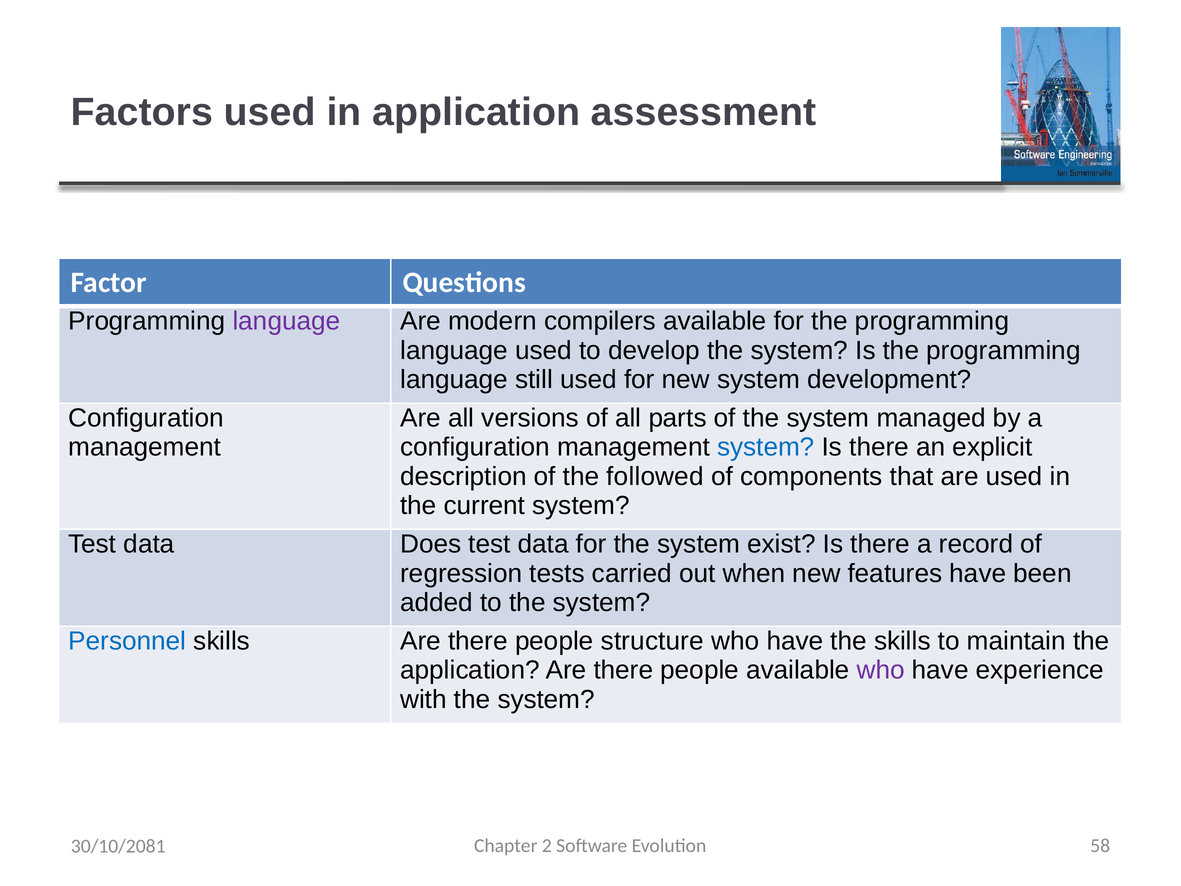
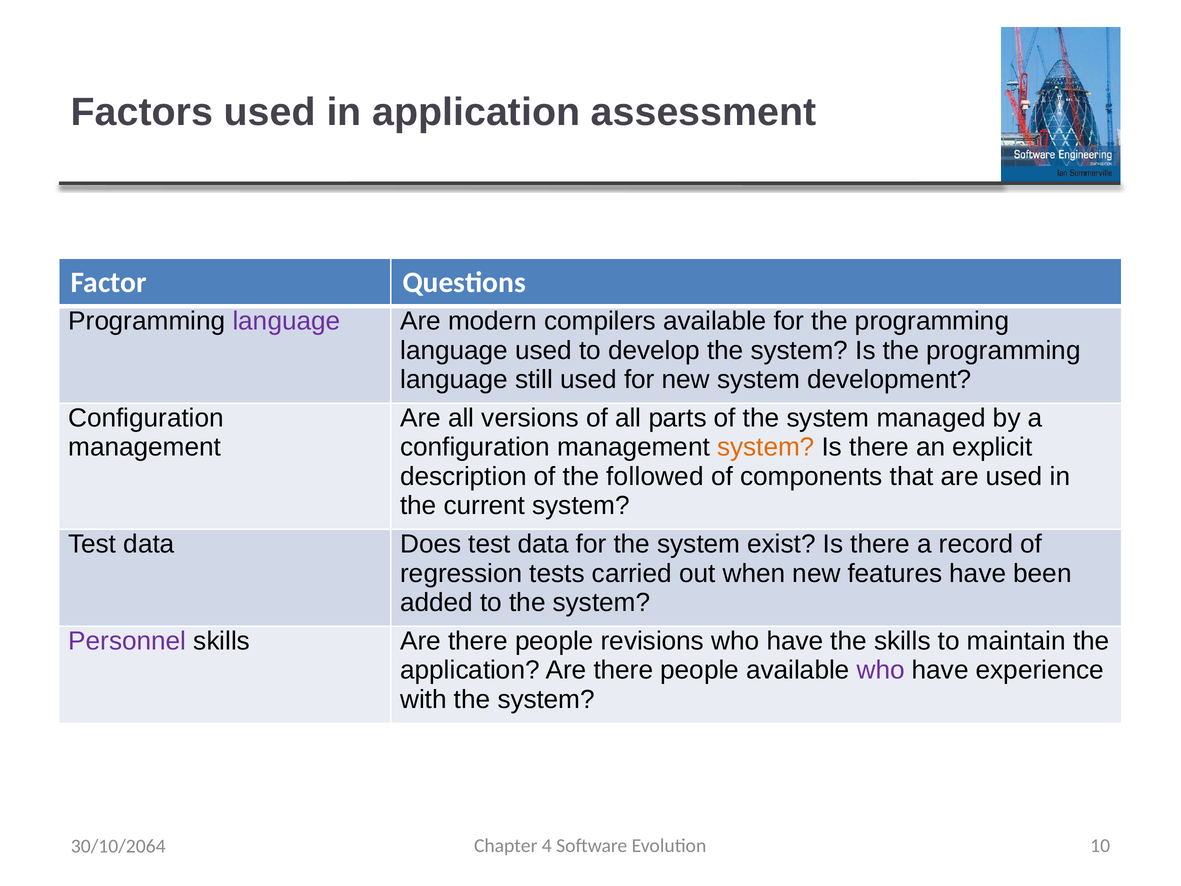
system at (766, 447) colour: blue -> orange
Personnel colour: blue -> purple
structure: structure -> revisions
2: 2 -> 4
58: 58 -> 10
30/10/2081: 30/10/2081 -> 30/10/2064
